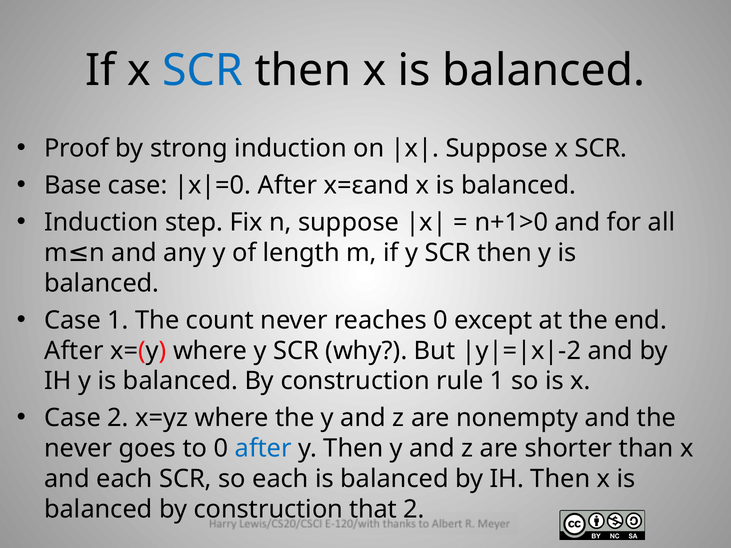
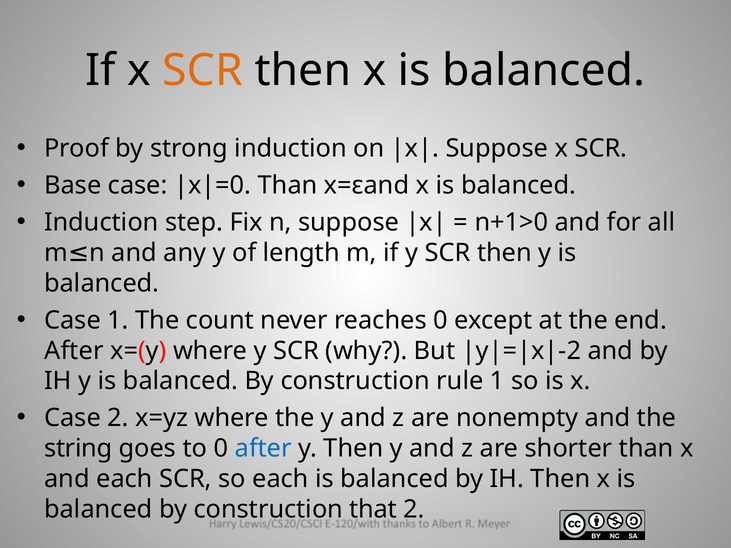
SCR at (203, 71) colour: blue -> orange
After at (288, 186): After -> Than
never at (78, 449): never -> string
